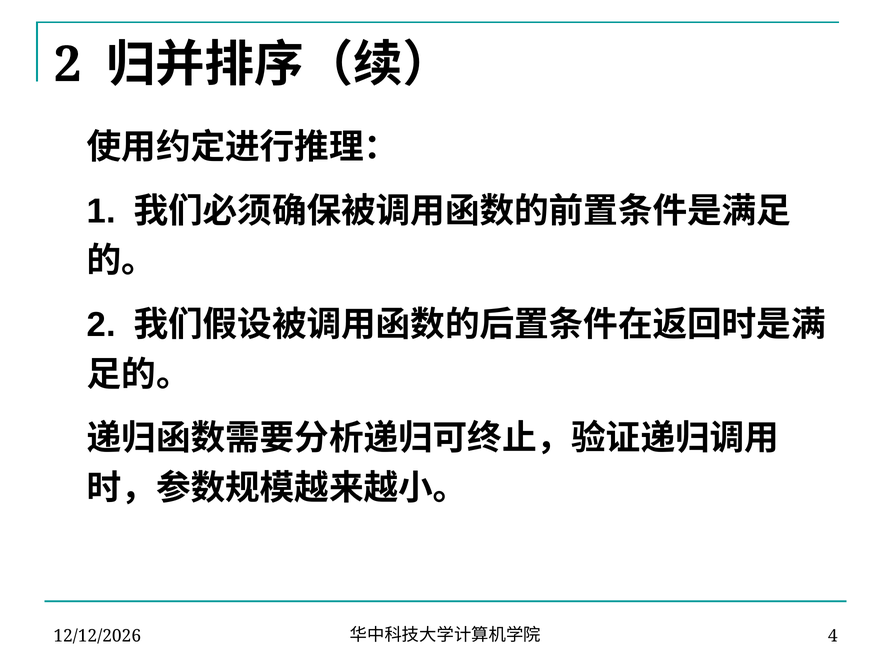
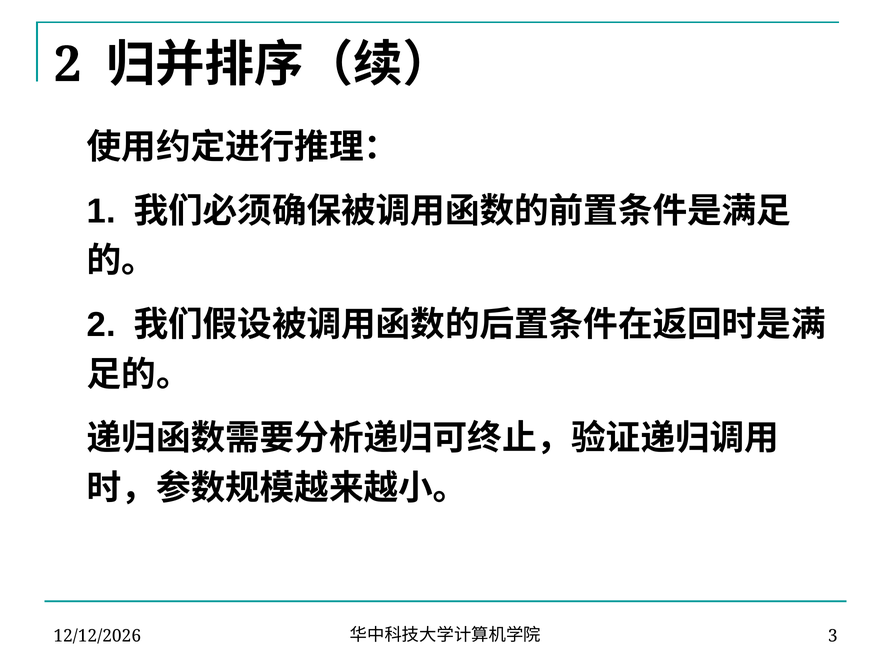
4: 4 -> 3
